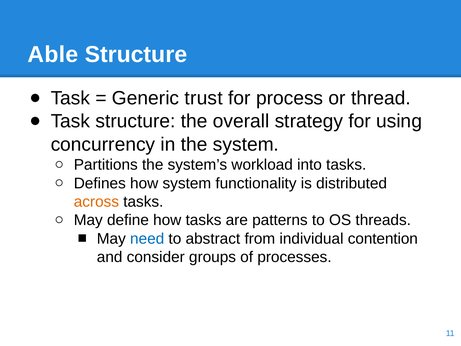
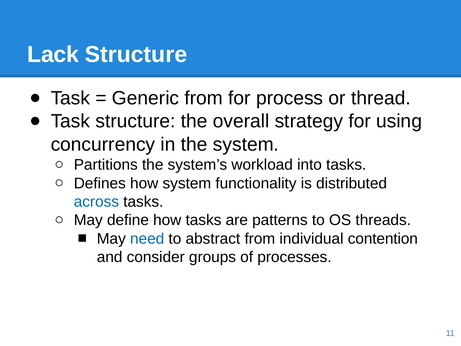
Able: Able -> Lack
Generic trust: trust -> from
across colour: orange -> blue
